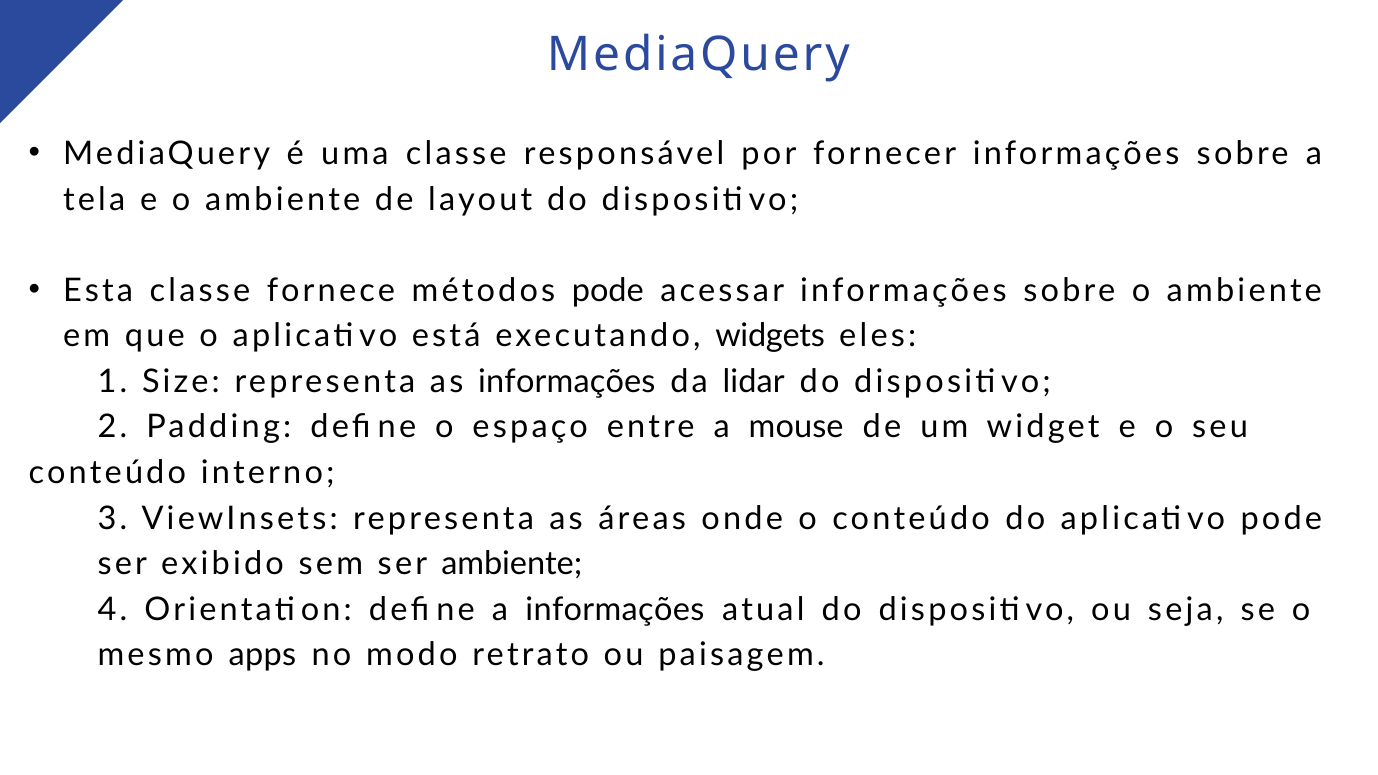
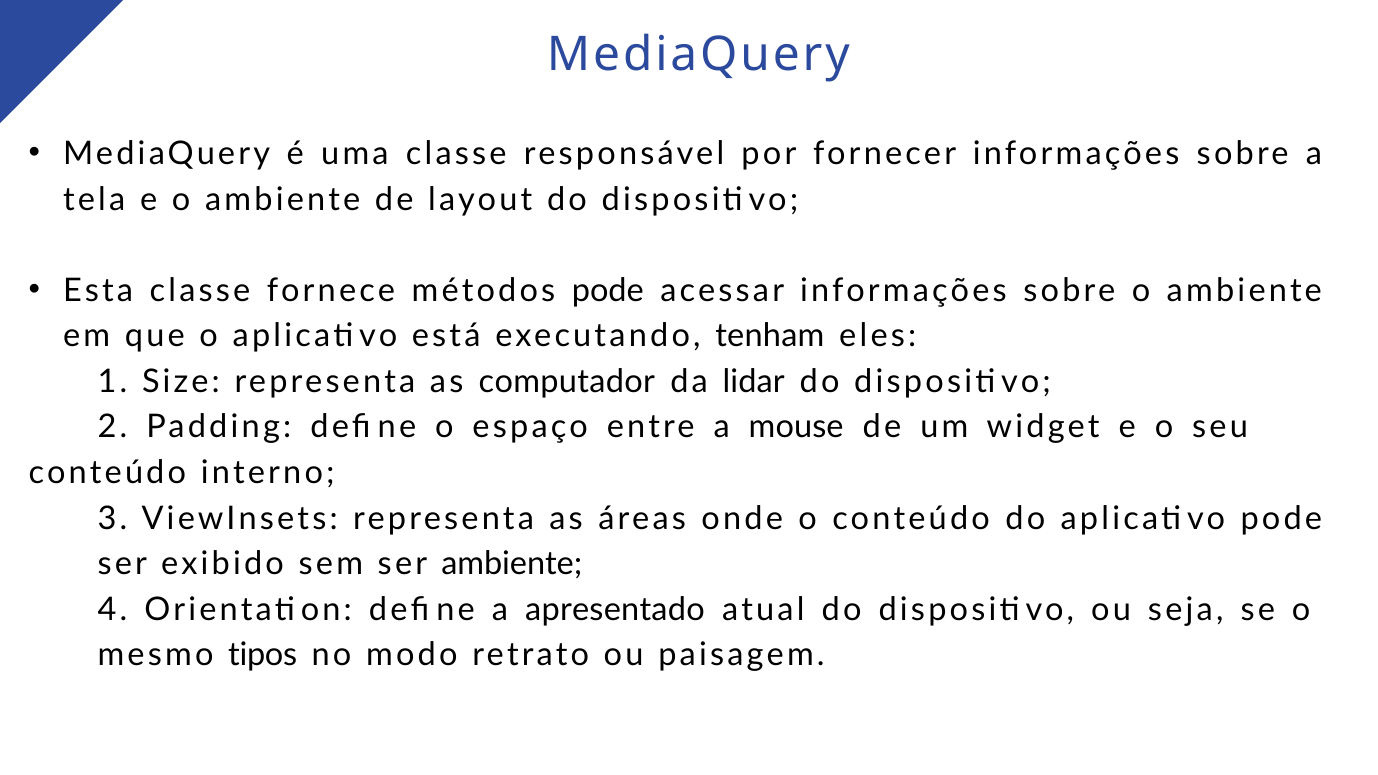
widgets: widgets -> tenham
as informações: informações -> computador
a informações: informações -> apresentado
apps: apps -> tipos
